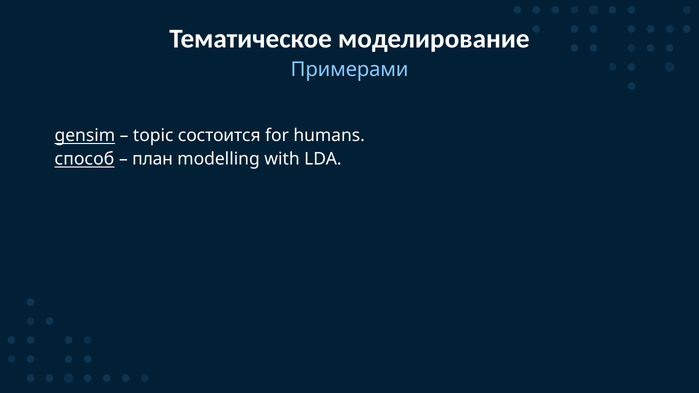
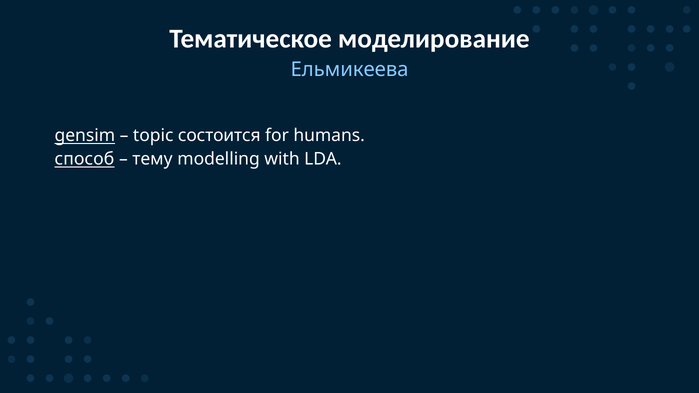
Примерами: Примерами -> Ельмикеева
план: план -> тему
